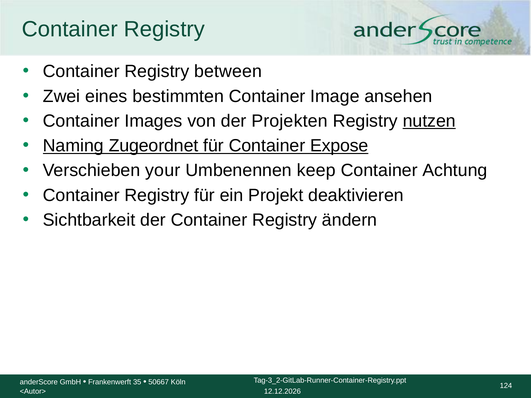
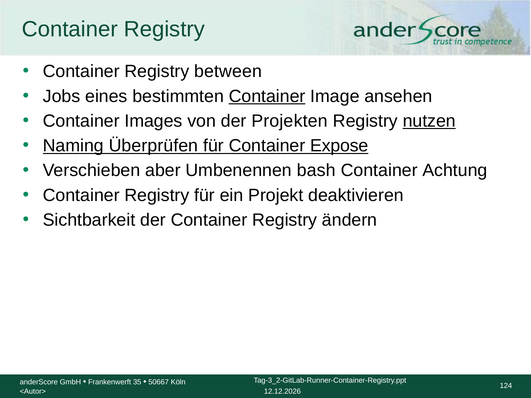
Zwei: Zwei -> Jobs
Container at (267, 96) underline: none -> present
Zugeordnet: Zugeordnet -> Überprüfen
your: your -> aber
keep: keep -> bash
